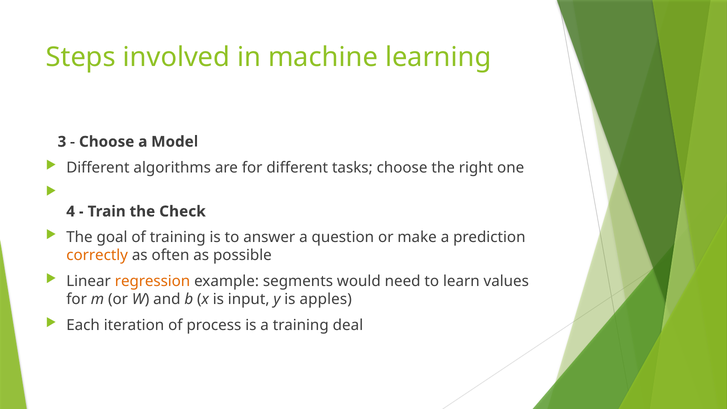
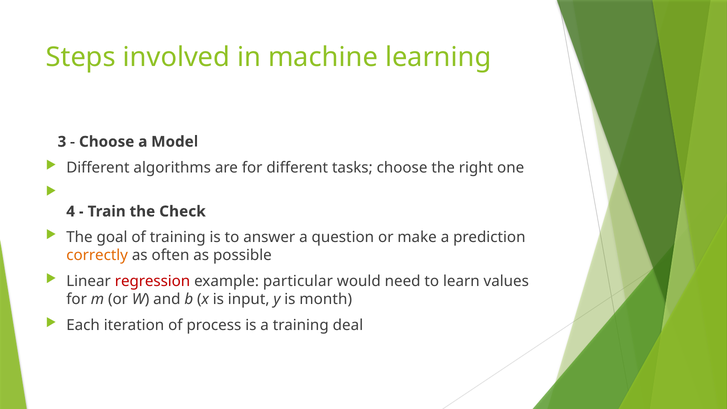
regression colour: orange -> red
segments: segments -> particular
apples: apples -> month
